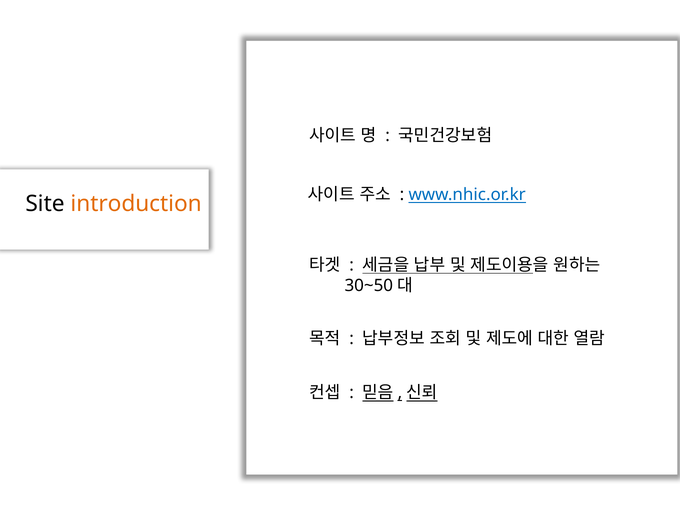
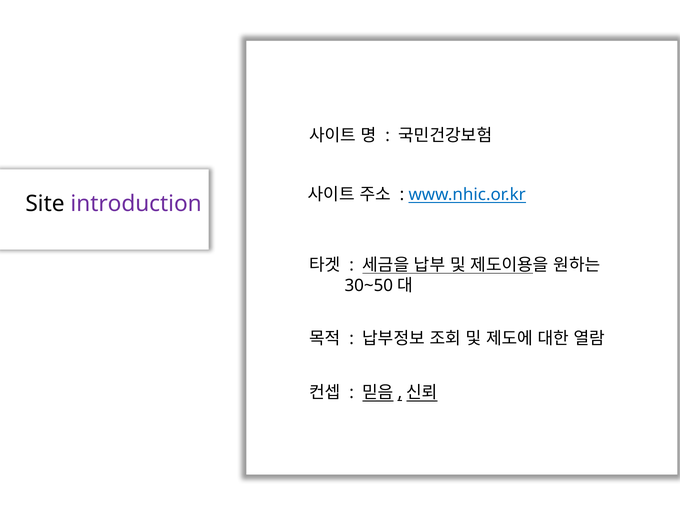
introduction colour: orange -> purple
